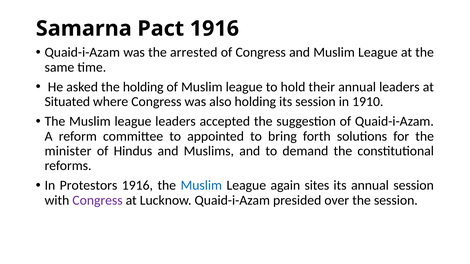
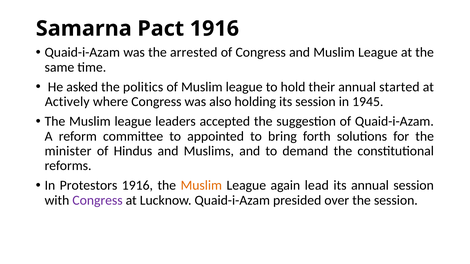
the holding: holding -> politics
annual leaders: leaders -> started
Situated: Situated -> Actively
1910: 1910 -> 1945
Muslim at (201, 186) colour: blue -> orange
sites: sites -> lead
